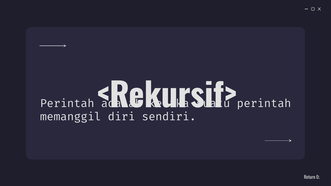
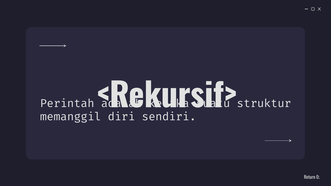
perintah at (264, 104): perintah -> struktur
